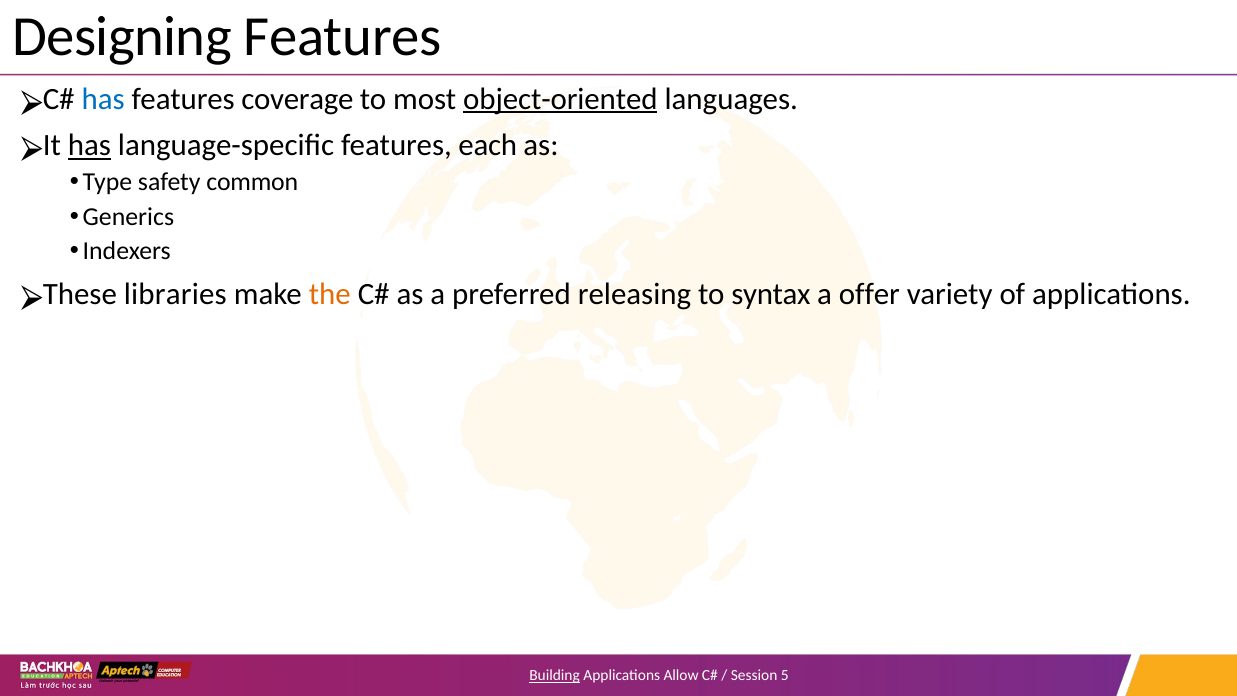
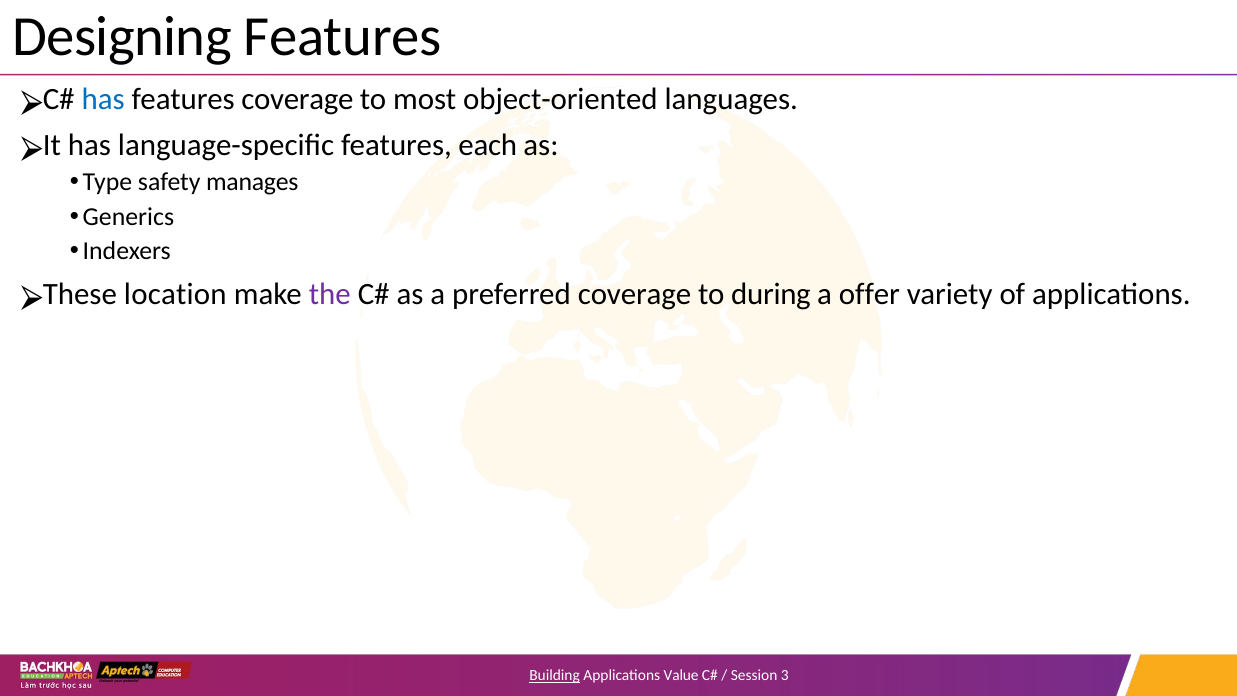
object-oriented underline: present -> none
has at (89, 145) underline: present -> none
common: common -> manages
libraries: libraries -> location
the colour: orange -> purple
preferred releasing: releasing -> coverage
syntax: syntax -> during
Allow: Allow -> Value
5: 5 -> 3
